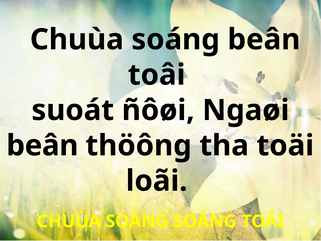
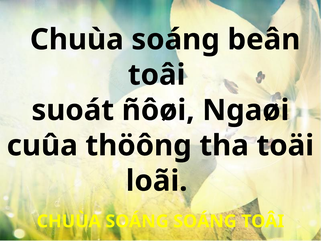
beân at (42, 145): beân -> cuûa
